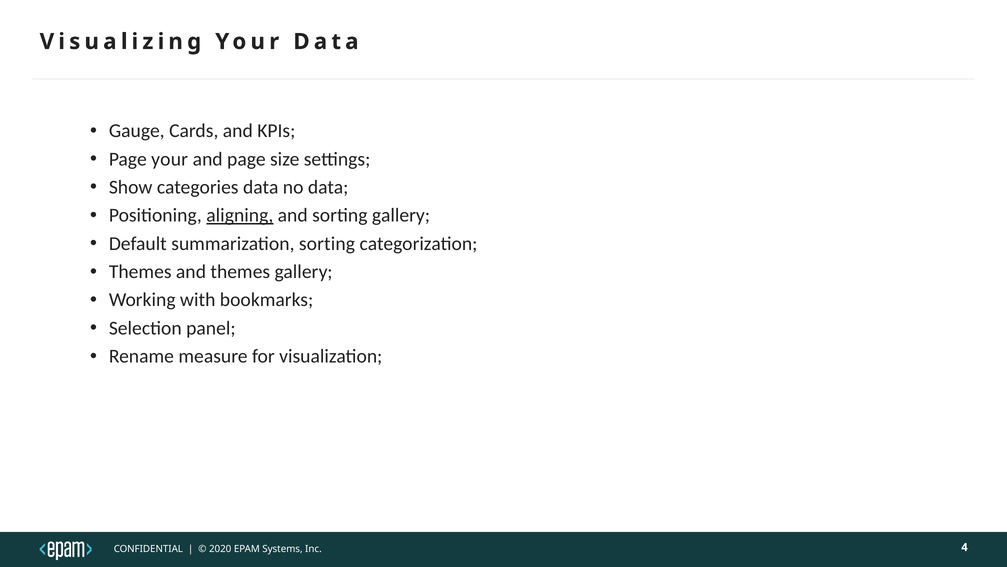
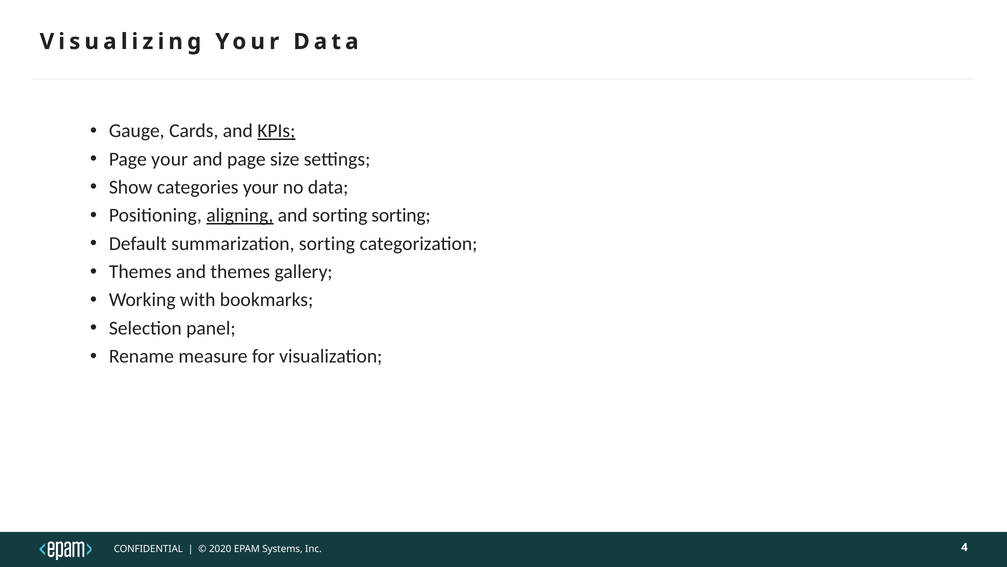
KPIs underline: none -> present
categories data: data -> your
sorting gallery: gallery -> sorting
